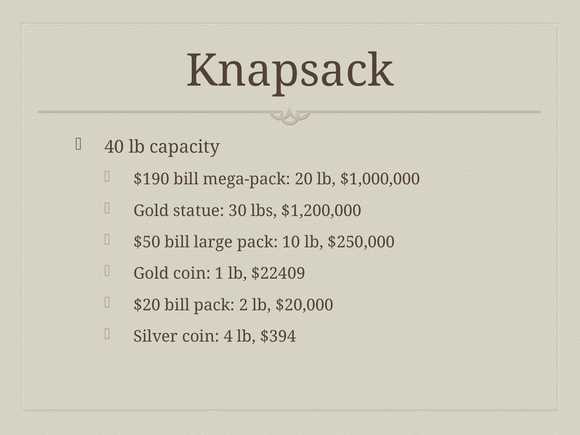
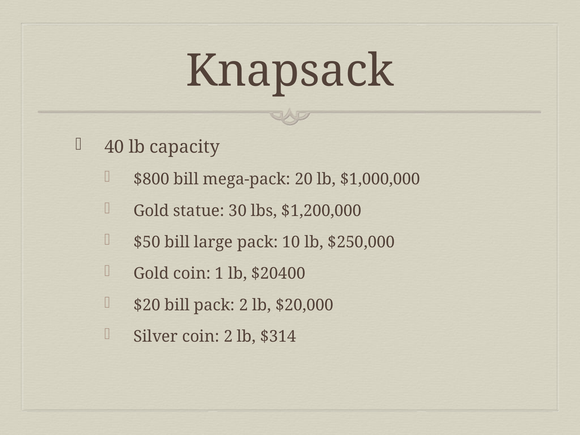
$190: $190 -> $800
$22409: $22409 -> $20400
coin 4: 4 -> 2
$394: $394 -> $314
